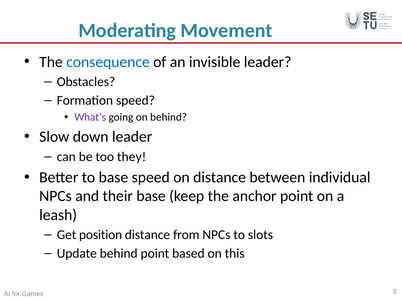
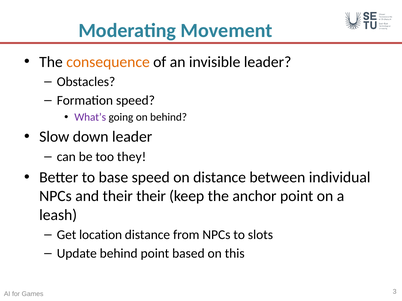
consequence colour: blue -> orange
their base: base -> their
position: position -> location
